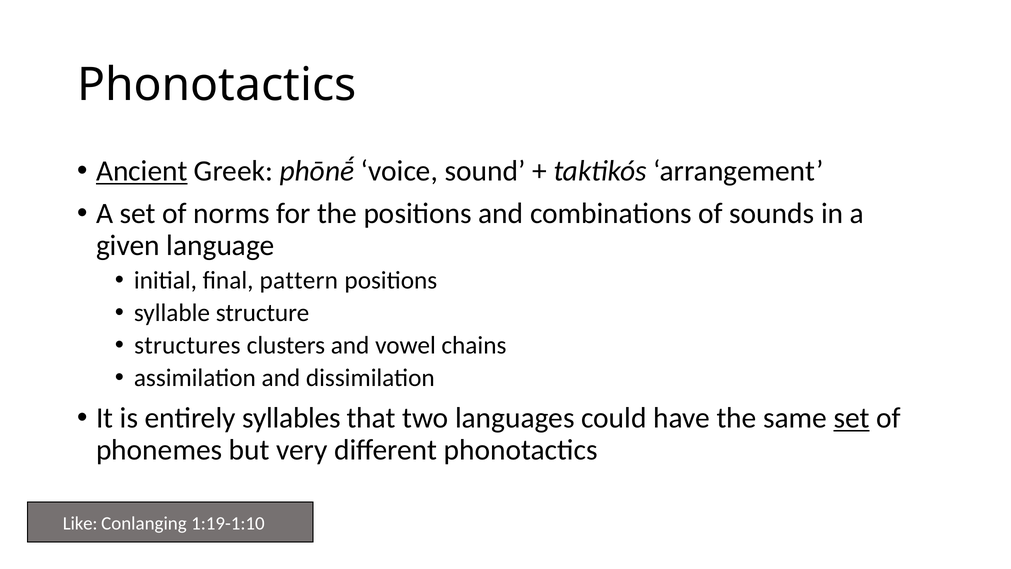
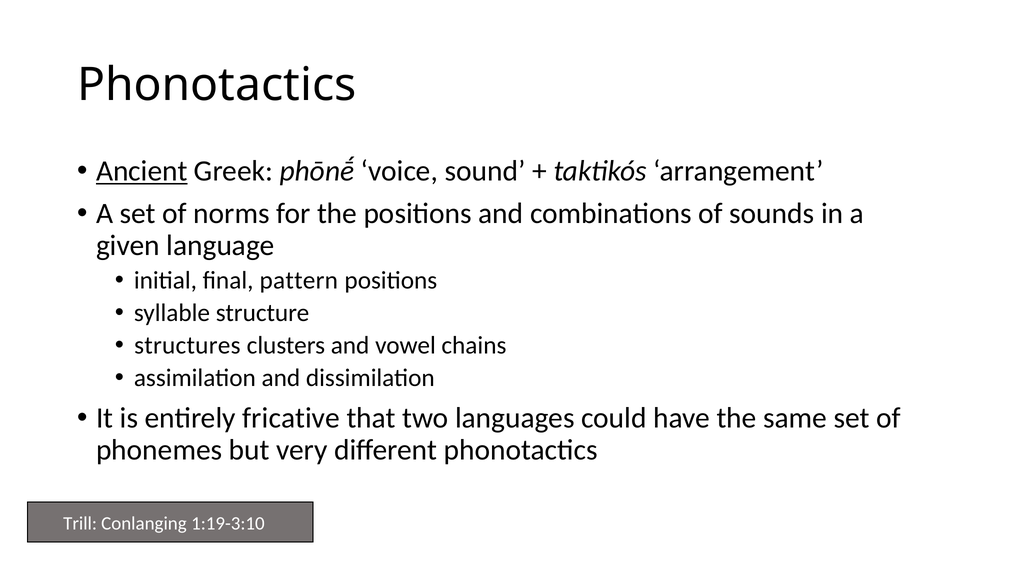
syllables: syllables -> fricative
set at (851, 418) underline: present -> none
Like: Like -> Trill
1:19-1:10: 1:19-1:10 -> 1:19-3:10
